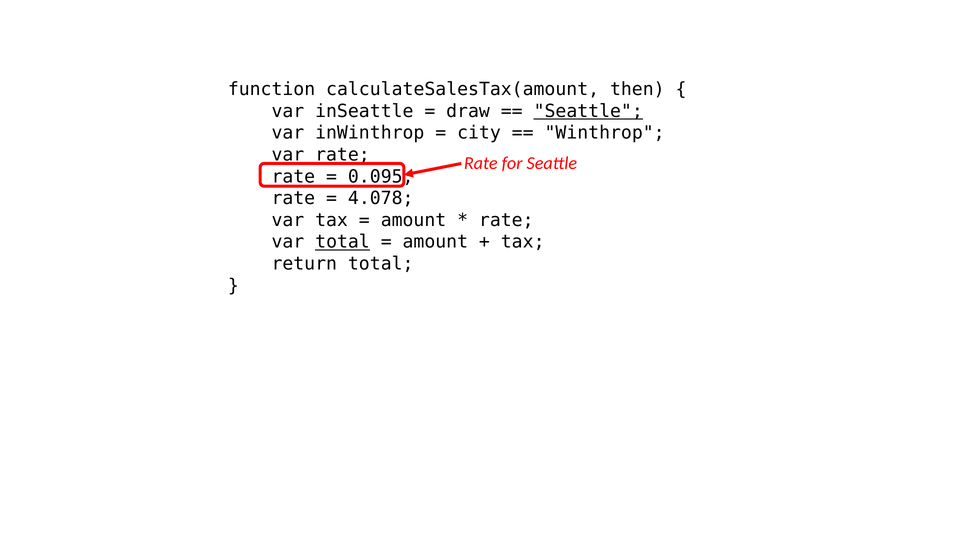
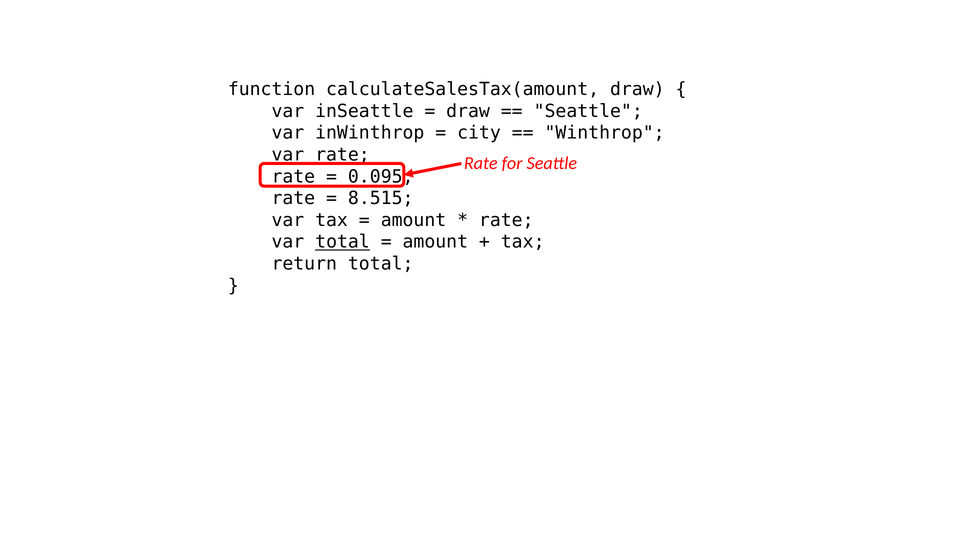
calculateSalesTax(amount then: then -> draw
Seattle at (588, 111) underline: present -> none
4.078: 4.078 -> 8.515
